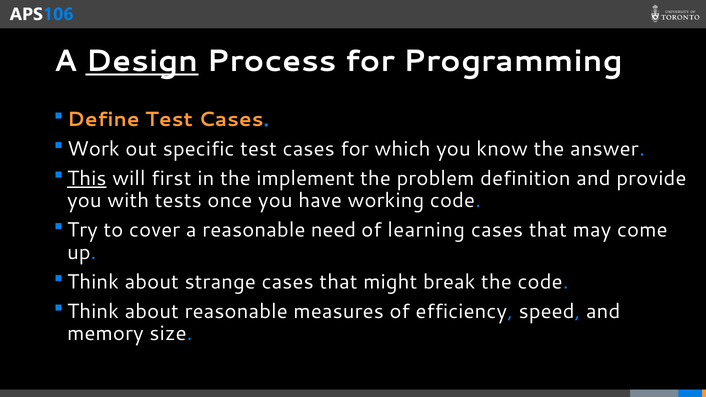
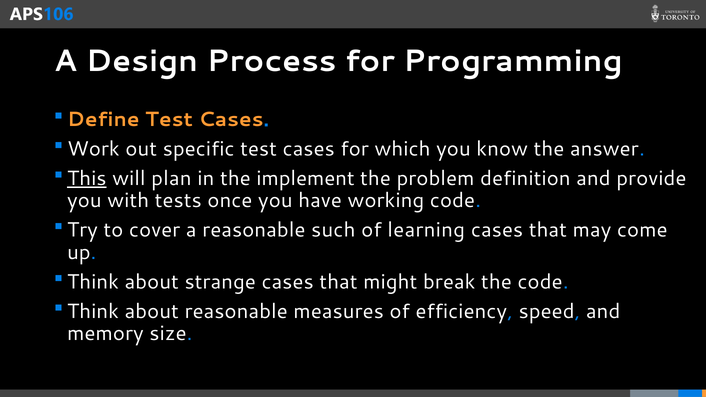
Design underline: present -> none
first: first -> plan
need: need -> such
